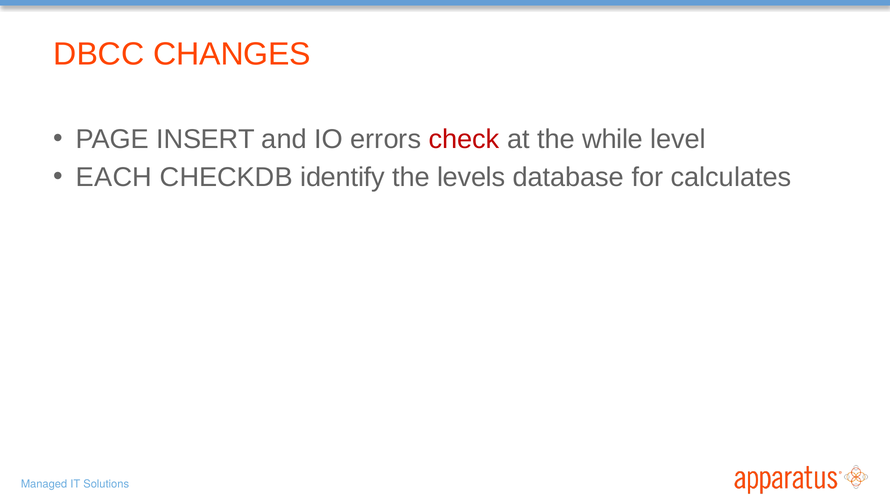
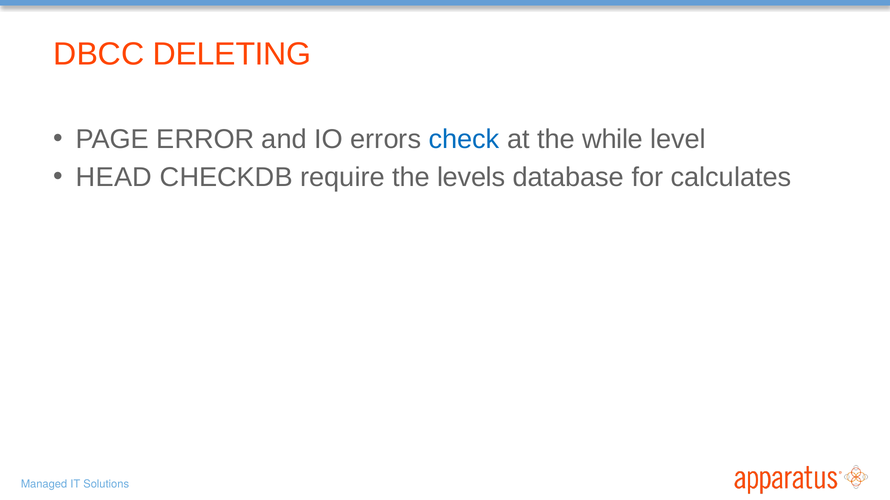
CHANGES: CHANGES -> DELETING
INSERT: INSERT -> ERROR
check colour: red -> blue
EACH: EACH -> HEAD
identify: identify -> require
